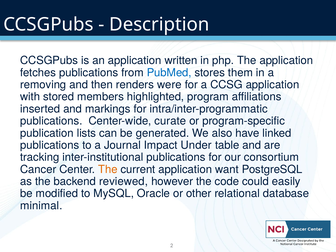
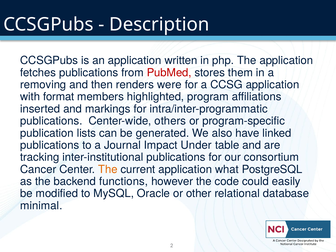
PubMed colour: blue -> red
stored: stored -> format
curate: curate -> others
want: want -> what
reviewed: reviewed -> functions
